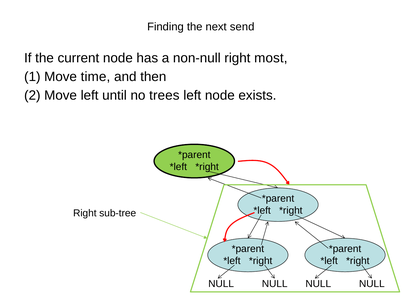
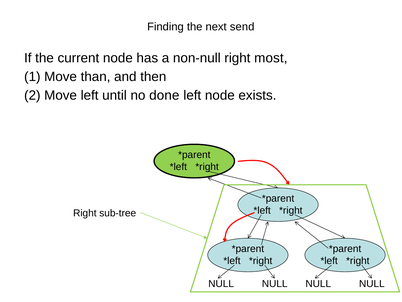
time: time -> than
trees: trees -> done
